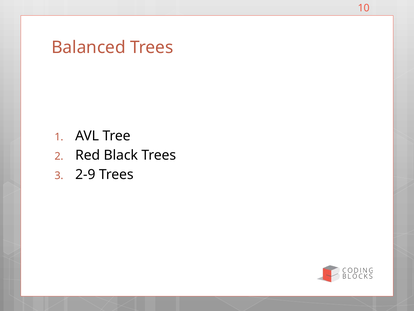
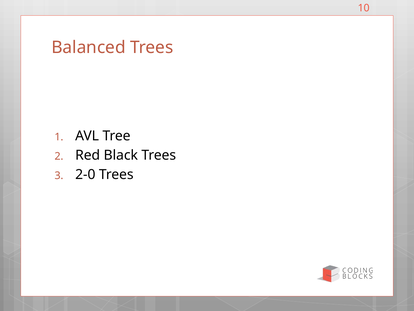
2-9: 2-9 -> 2-0
